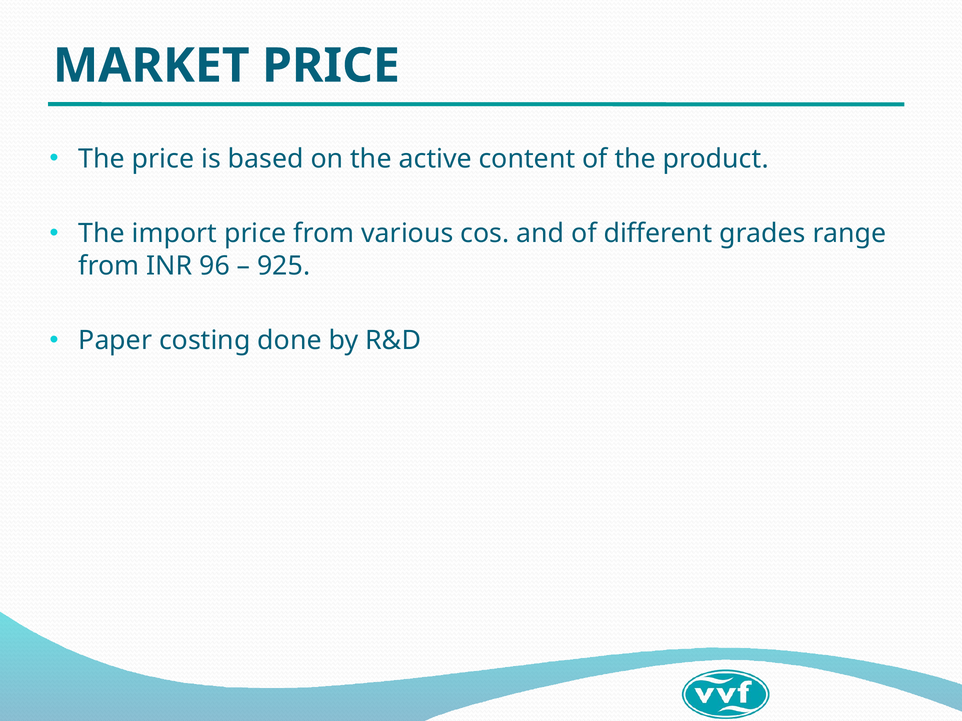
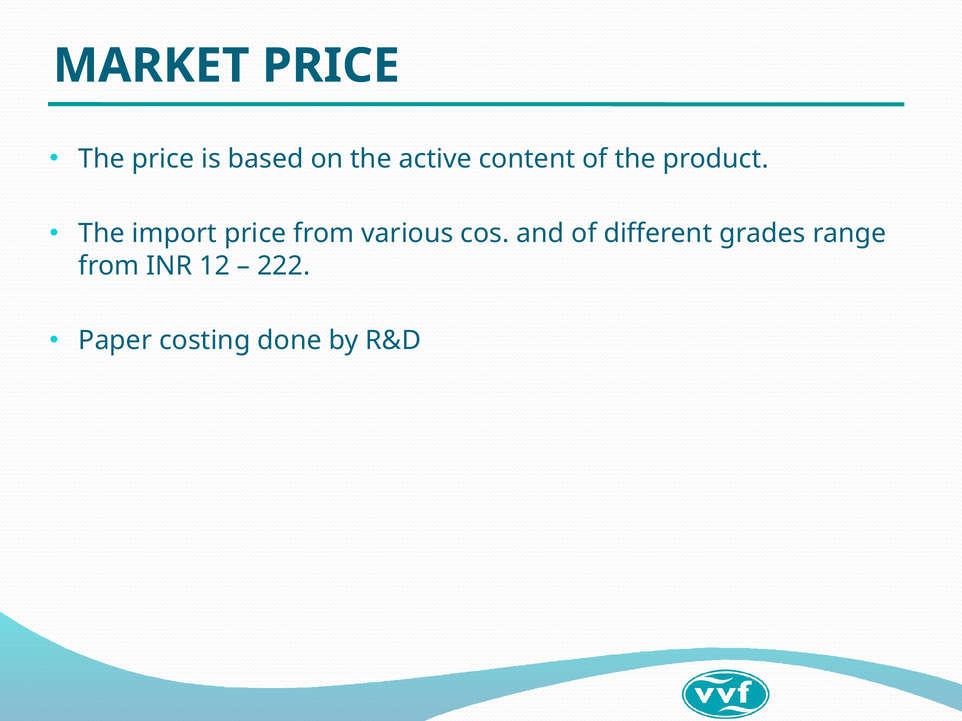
96: 96 -> 12
925: 925 -> 222
